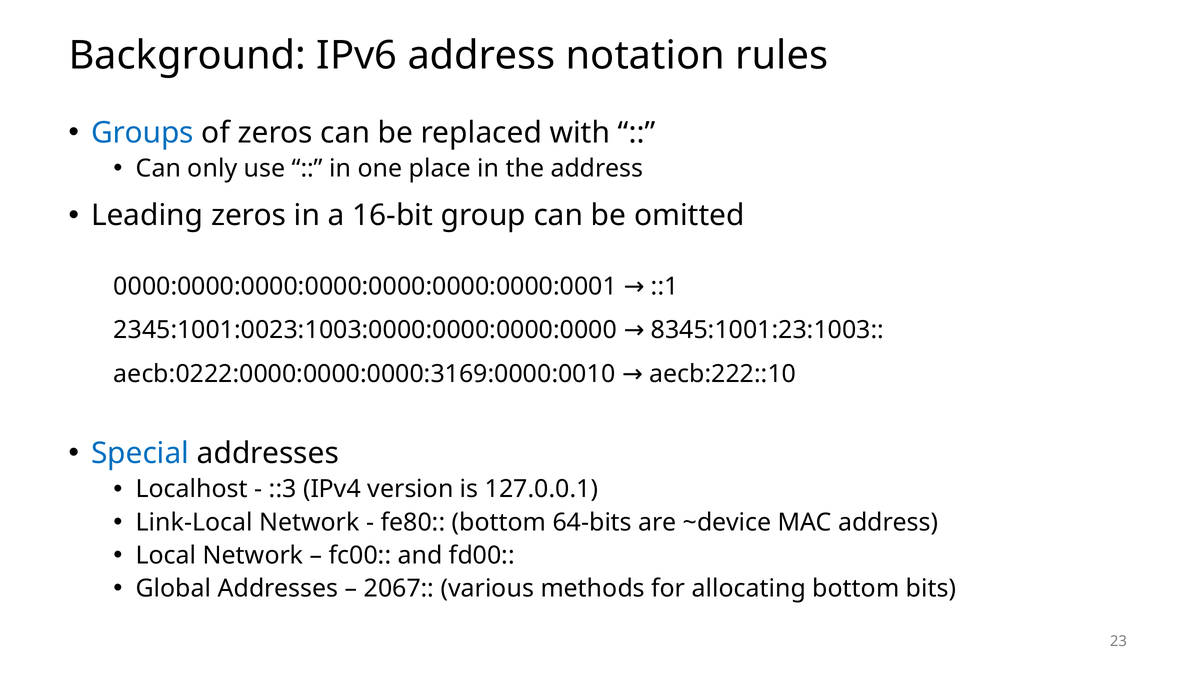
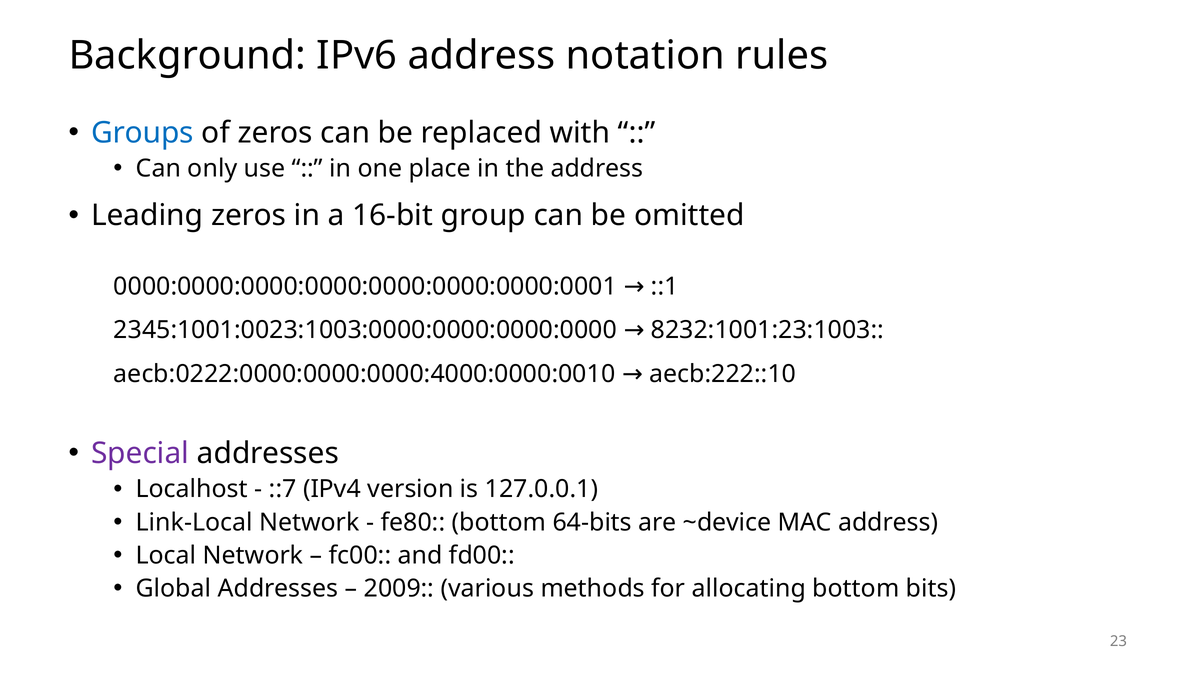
8345:1001:23:1003: 8345:1001:23:1003 -> 8232:1001:23:1003
aecb:0222:0000:0000:0000:3169:0000:0010: aecb:0222:0000:0000:0000:3169:0000:0010 -> aecb:0222:0000:0000:0000:4000:0000:0010
Special colour: blue -> purple
::3: ::3 -> ::7
2067: 2067 -> 2009
